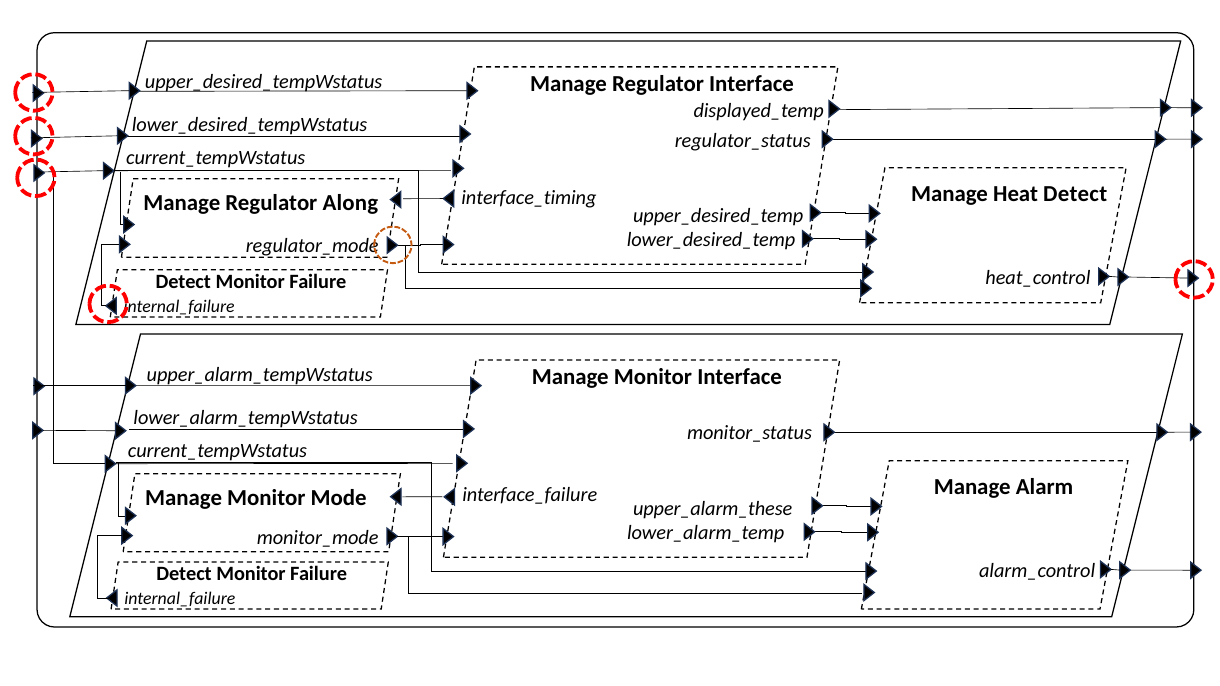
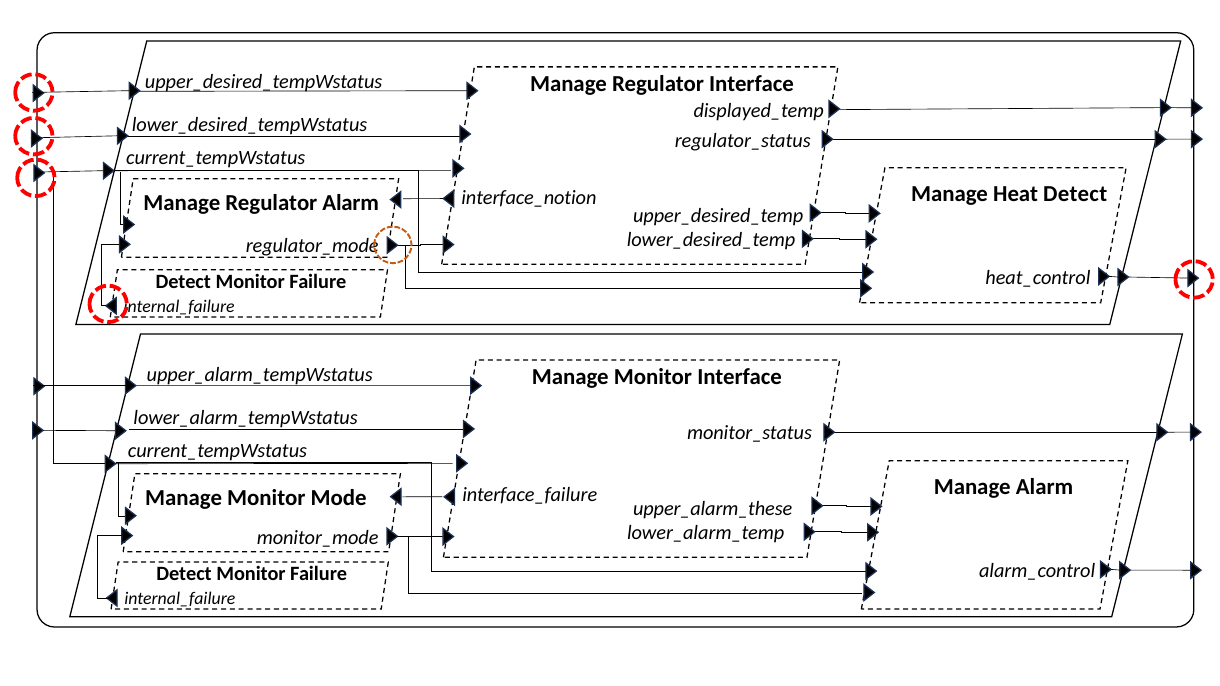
interface_timing: interface_timing -> interface_notion
Regulator Along: Along -> Alarm
